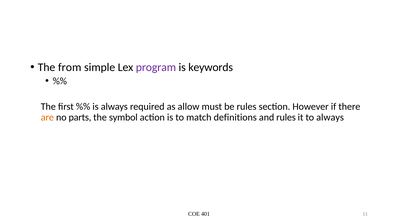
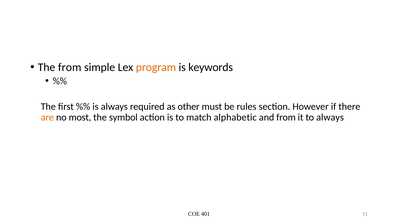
program colour: purple -> orange
allow: allow -> other
parts: parts -> most
definitions: definitions -> alphabetic
and rules: rules -> from
